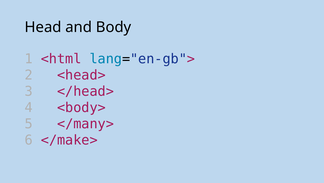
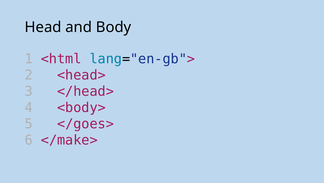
</many>: </many> -> </goes>
